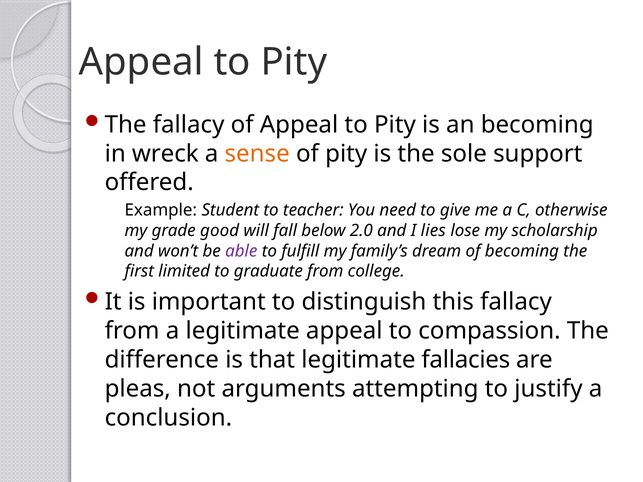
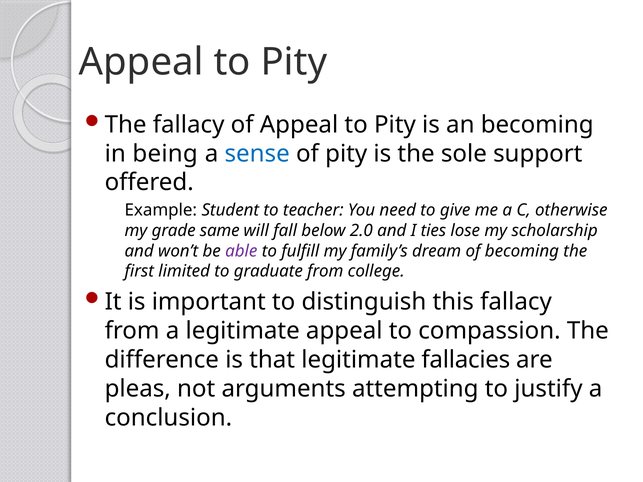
wreck: wreck -> being
sense colour: orange -> blue
good: good -> same
lies: lies -> ties
